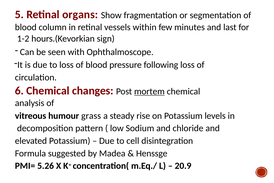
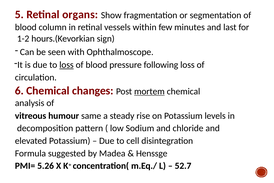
loss at (66, 65) underline: none -> present
grass: grass -> same
20.9: 20.9 -> 52.7
